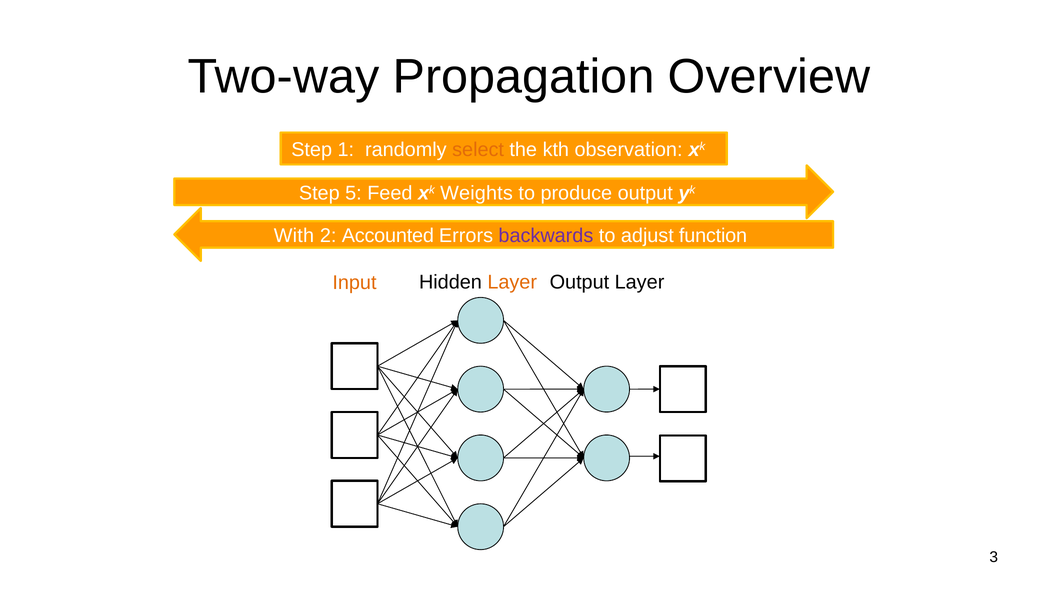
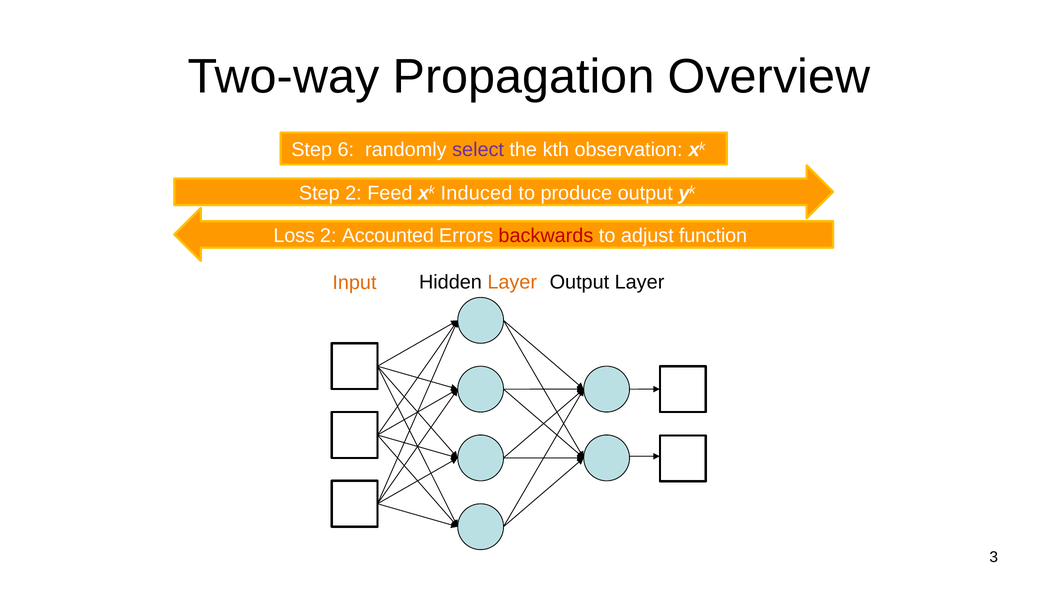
1: 1 -> 6
select colour: orange -> purple
Step 5: 5 -> 2
Weights: Weights -> Induced
With: With -> Loss
backwards colour: purple -> red
